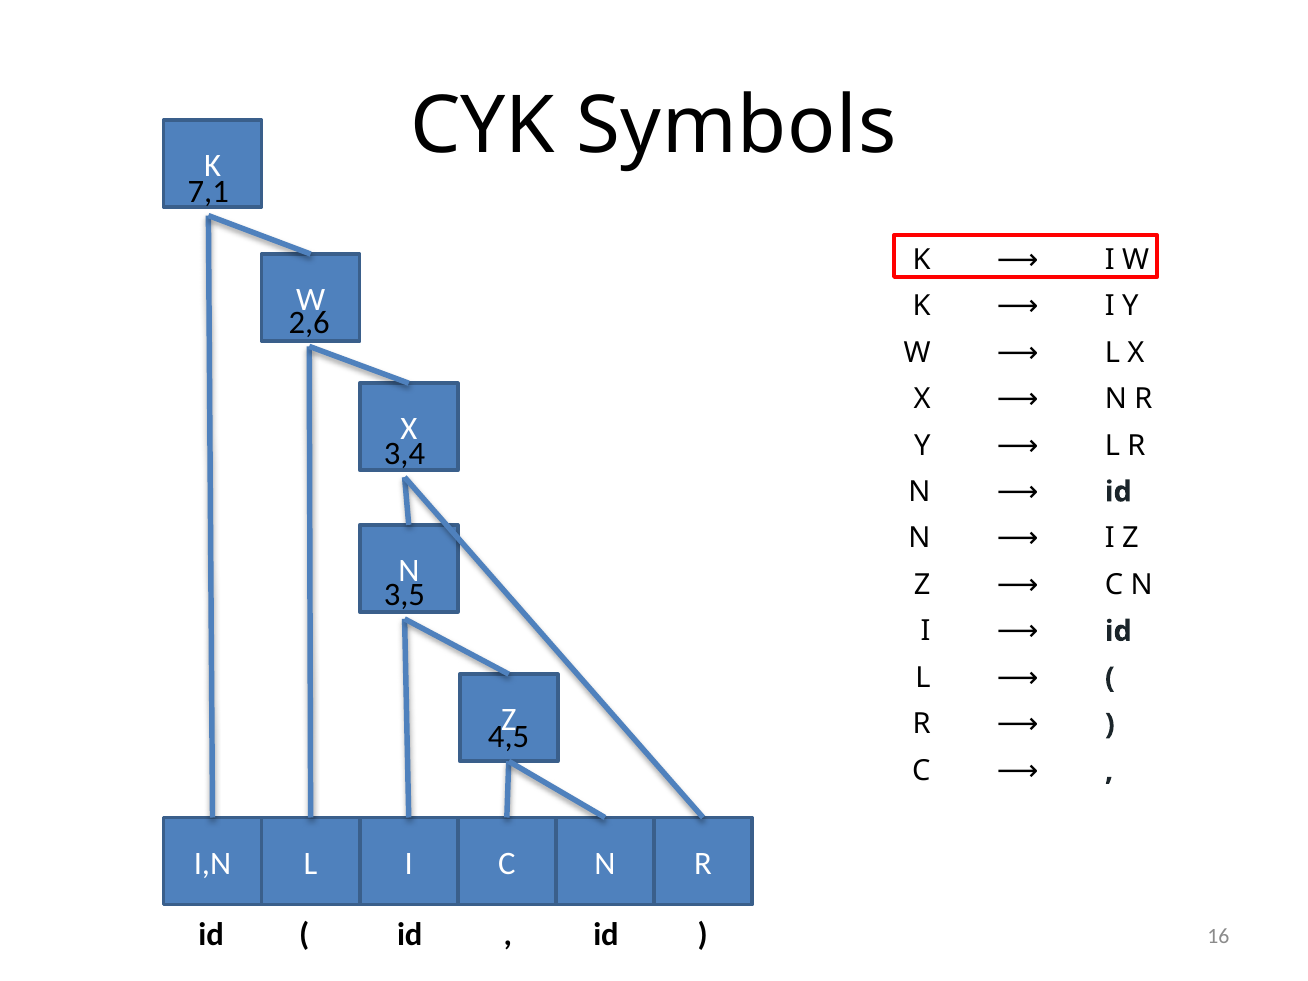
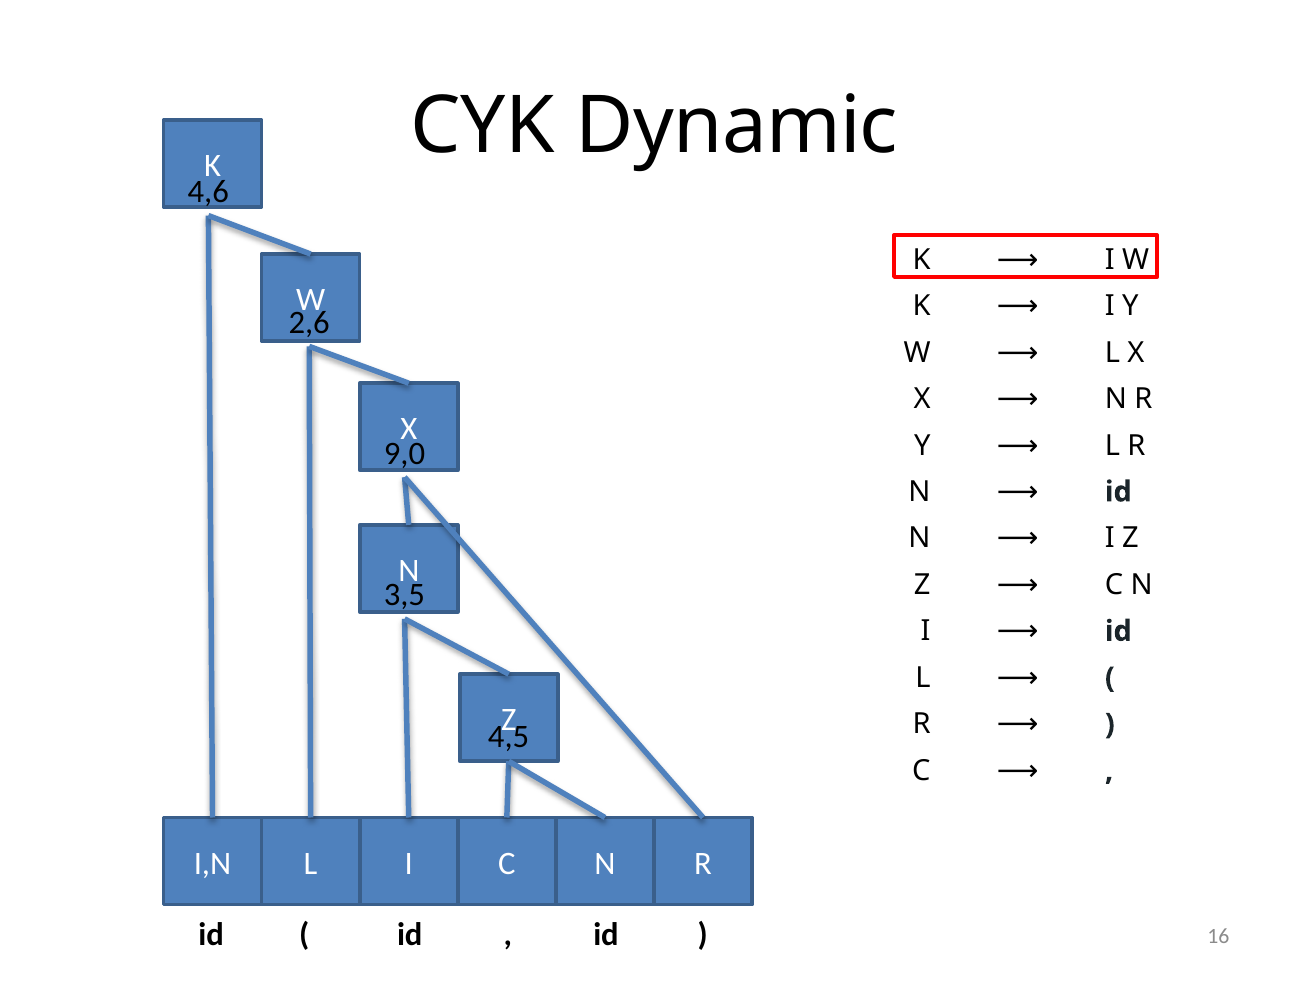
Symbols: Symbols -> Dynamic
7,1: 7,1 -> 4,6
3,4: 3,4 -> 9,0
